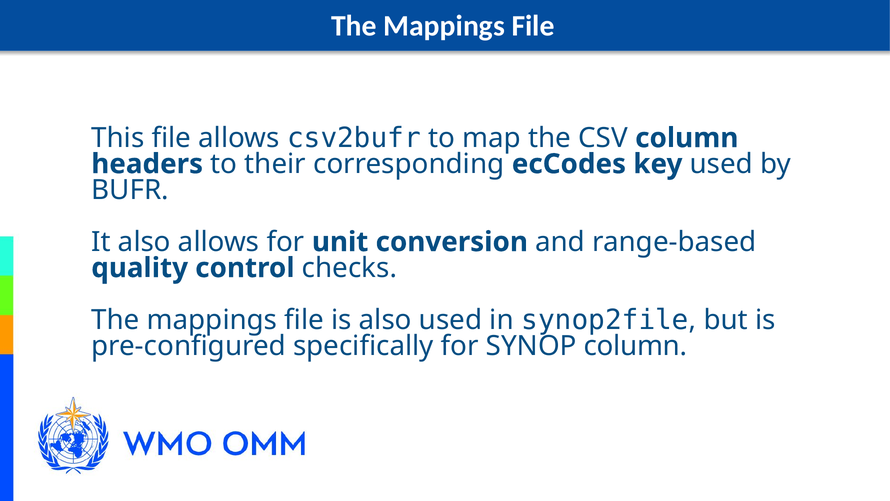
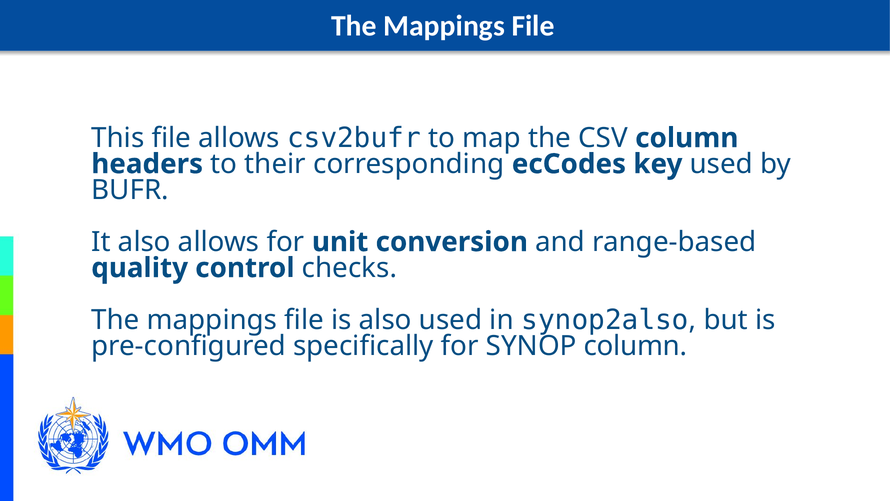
synop2file: synop2file -> synop2also
